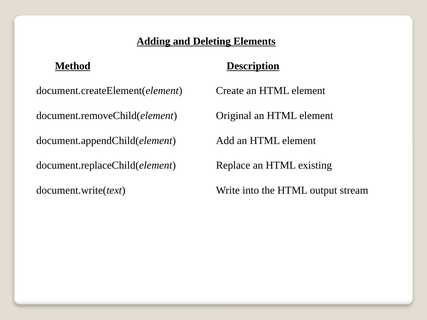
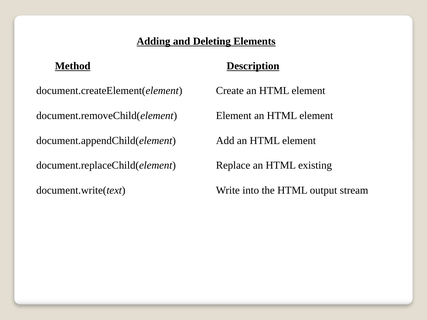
document.removeChild(element Original: Original -> Element
